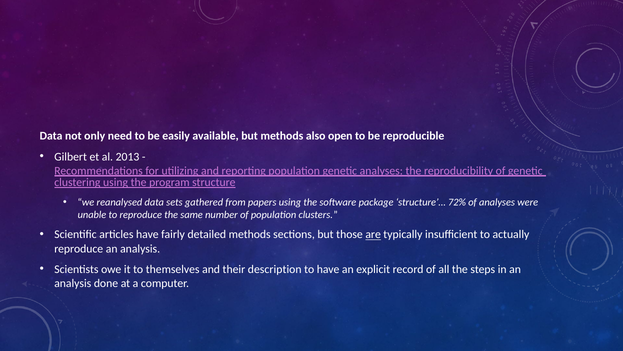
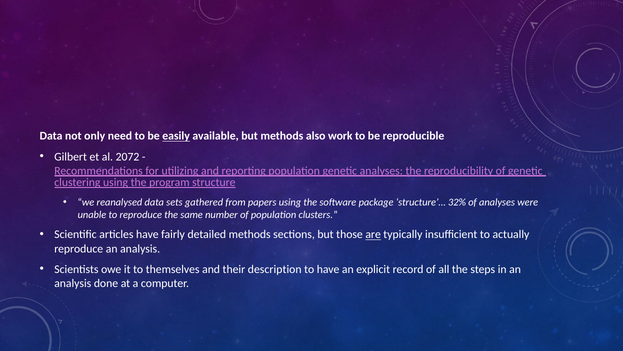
easily underline: none -> present
open: open -> work
2013: 2013 -> 2072
72%: 72% -> 32%
